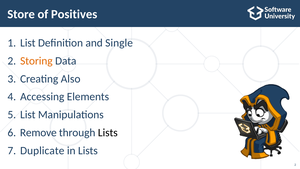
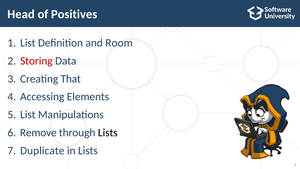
Store: Store -> Head
Single: Single -> Room
Storing colour: orange -> red
Also: Also -> That
